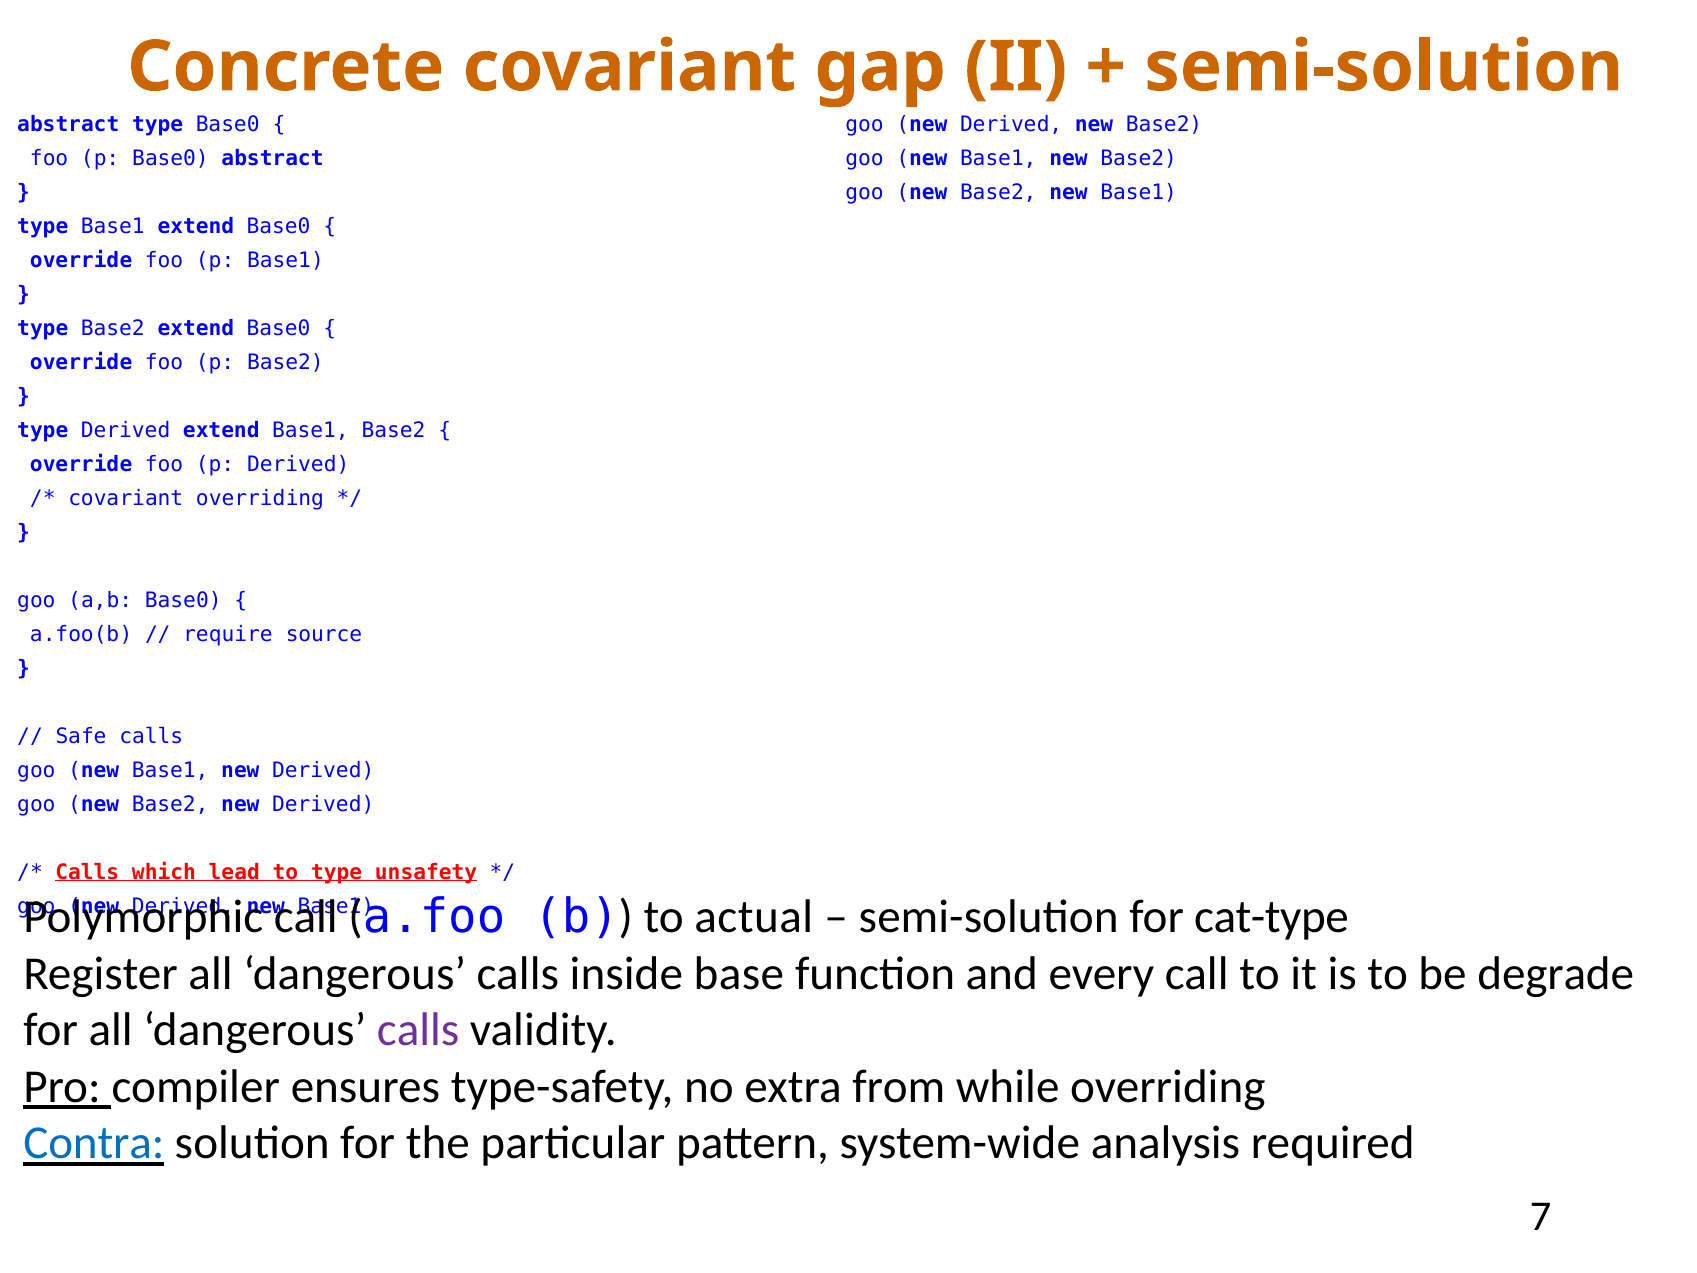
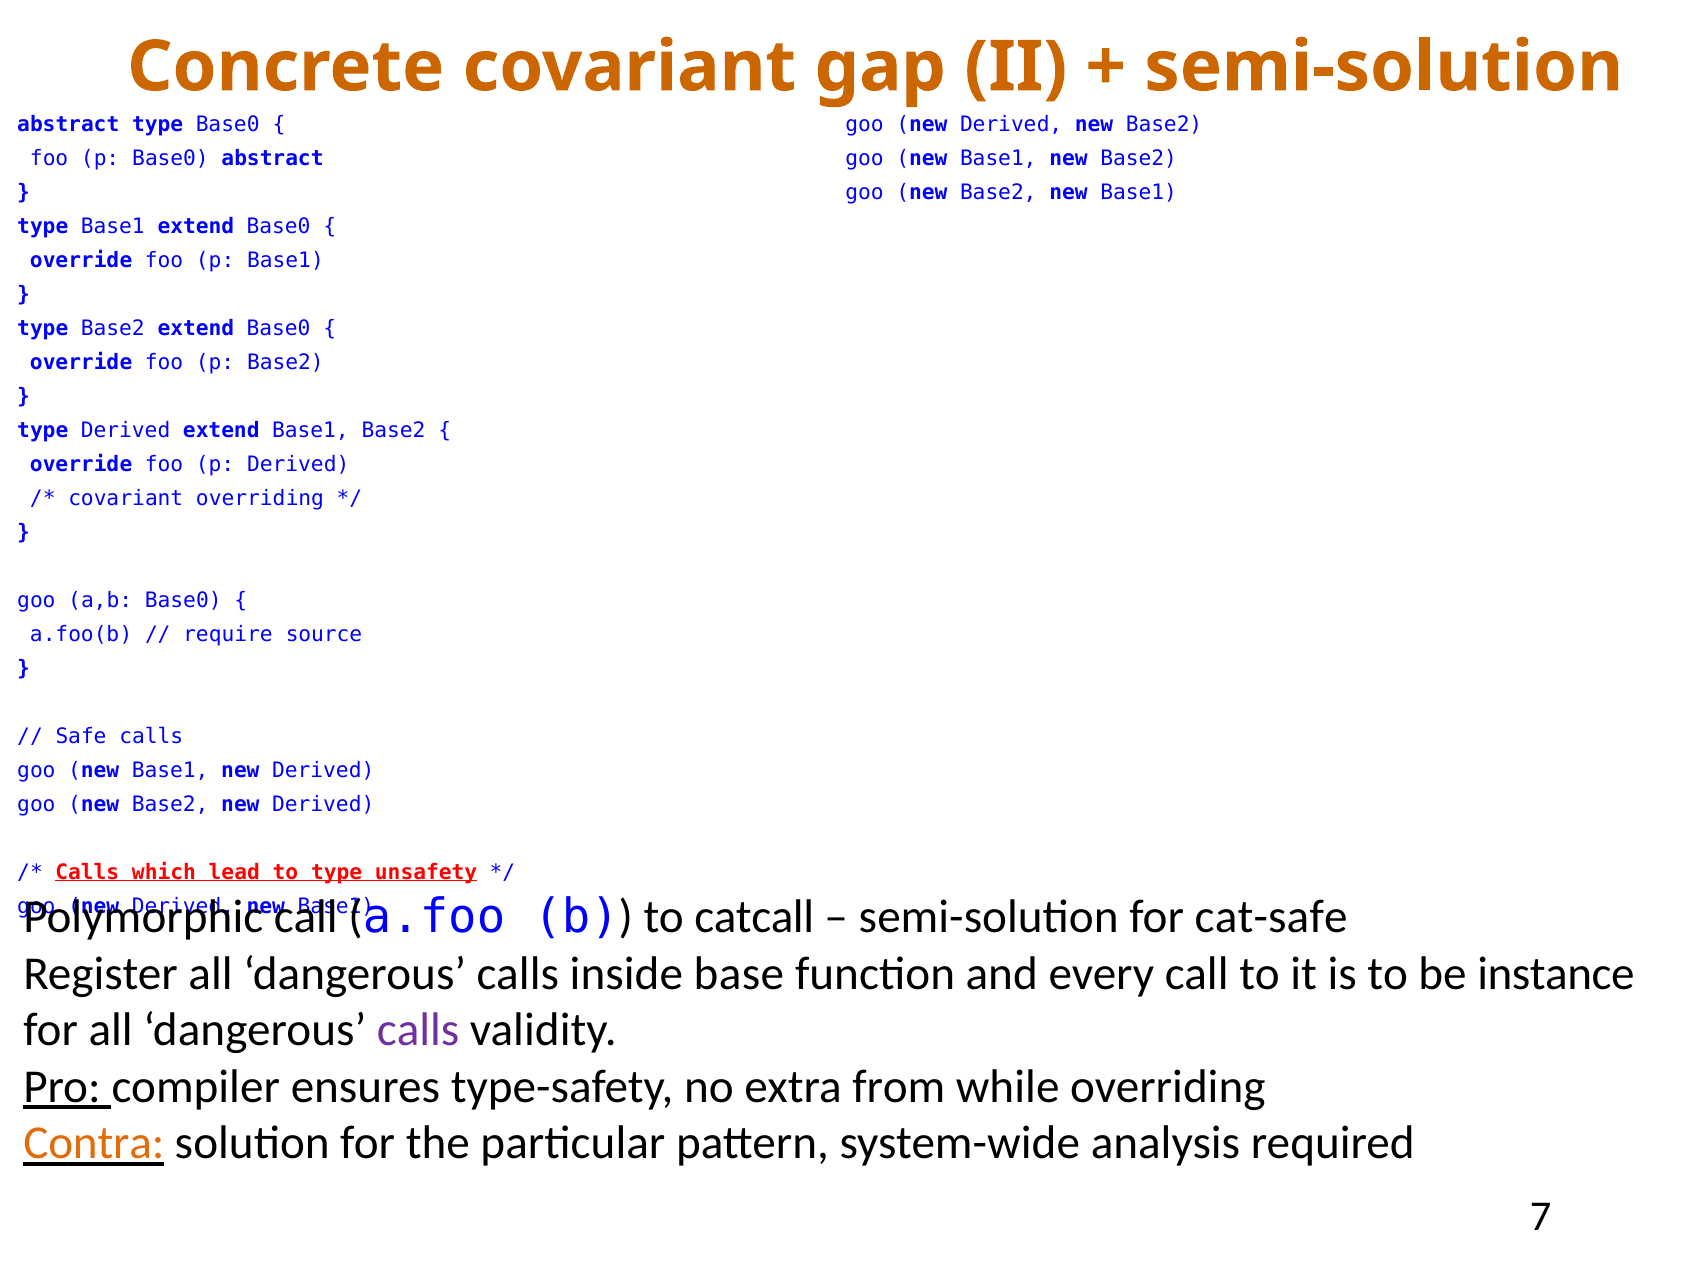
actual: actual -> catcall
cat-type: cat-type -> cat-safe
degrade: degrade -> instance
Contra colour: blue -> orange
